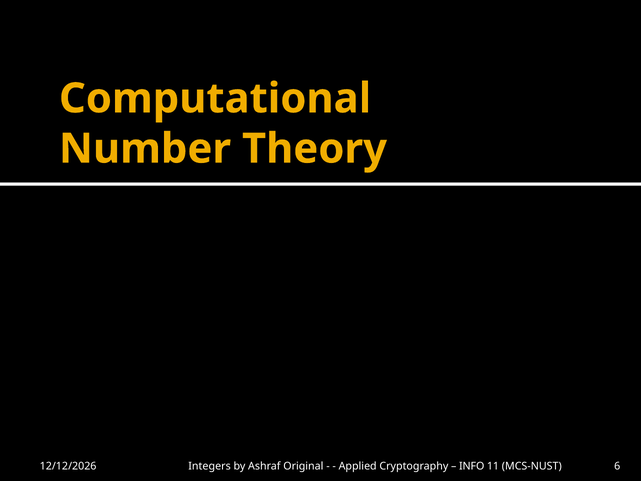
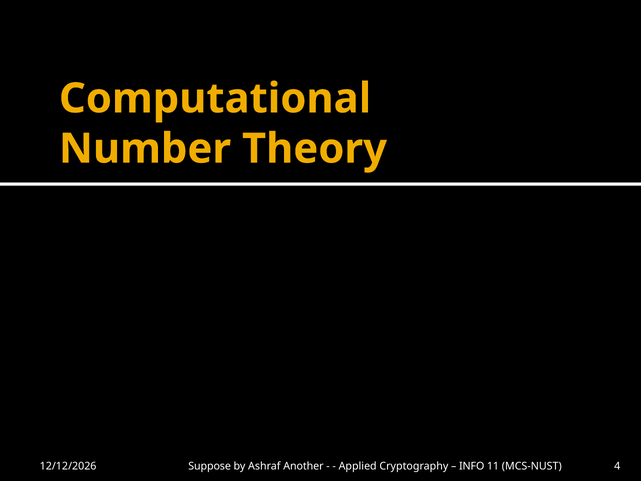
Integers: Integers -> Suppose
Original: Original -> Another
6: 6 -> 4
